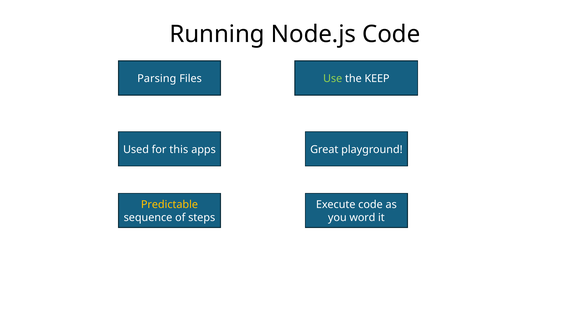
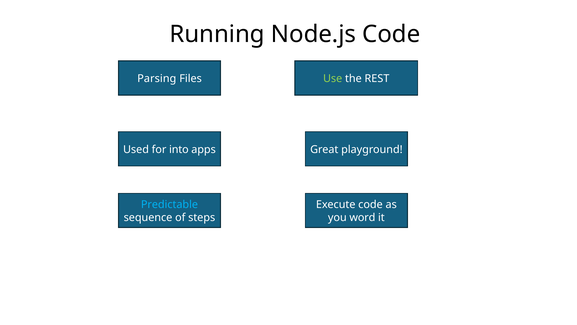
KEEP: KEEP -> REST
this: this -> into
Predictable colour: yellow -> light blue
